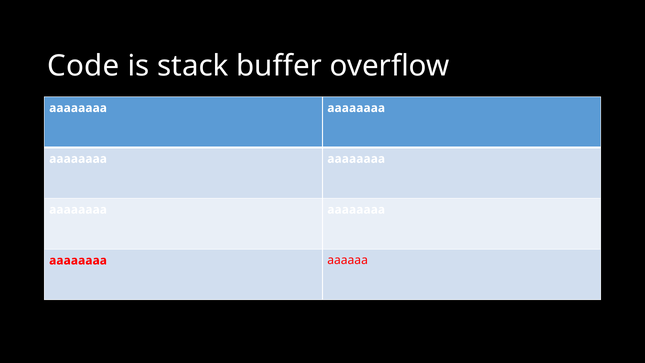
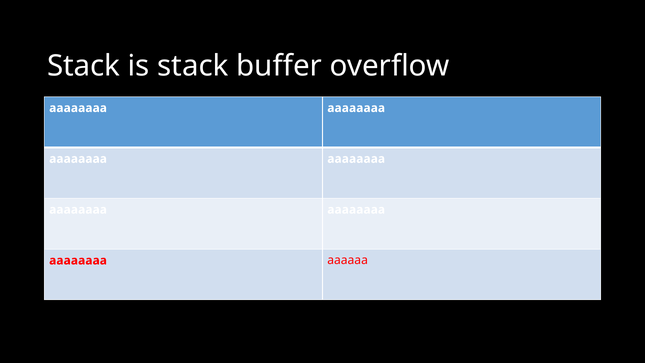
Code at (83, 66): Code -> Stack
